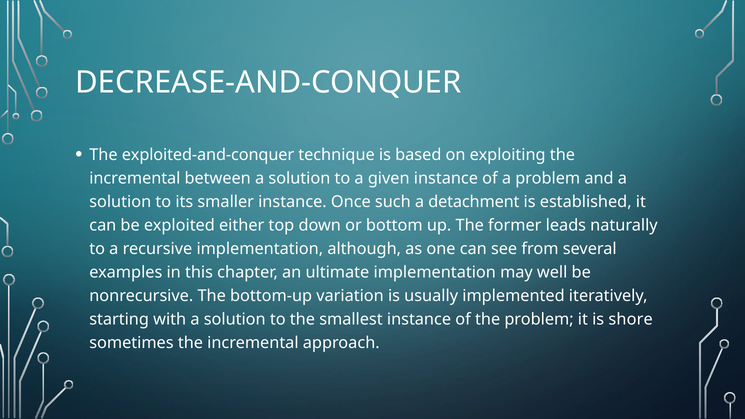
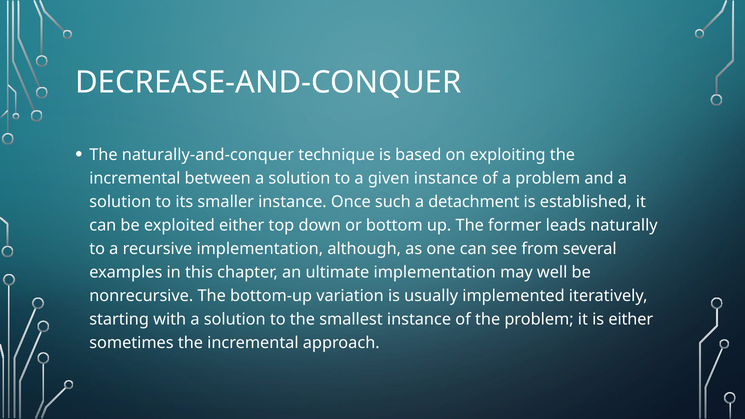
exploited-and-conquer: exploited-and-conquer -> naturally-and-conquer
is shore: shore -> either
